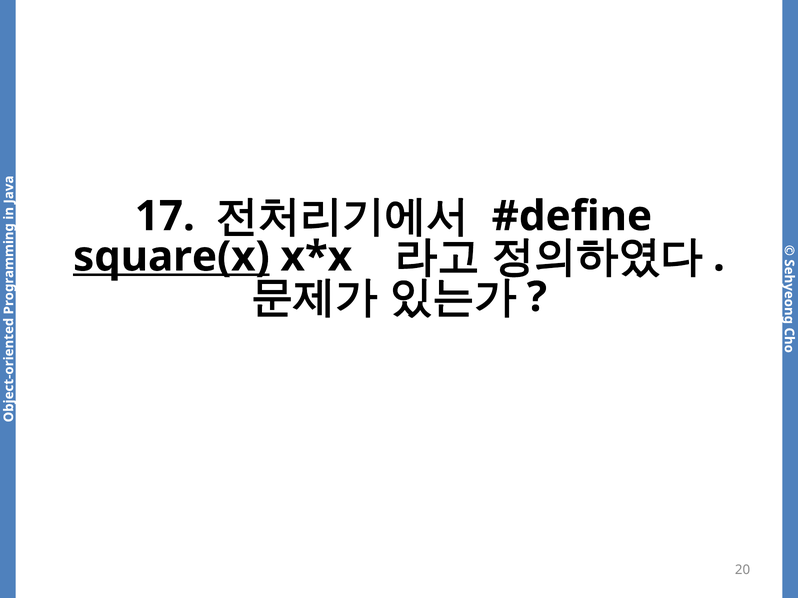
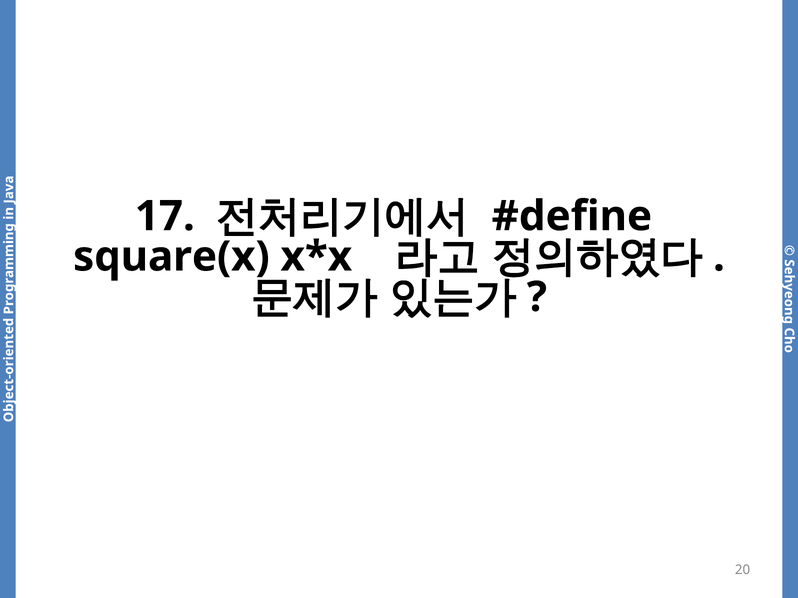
square(x underline: present -> none
